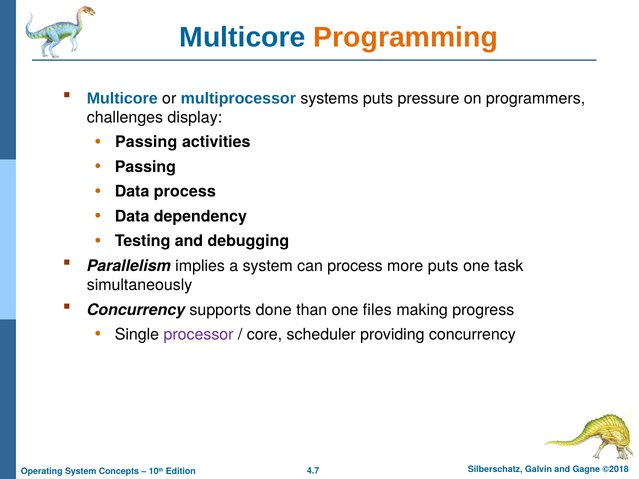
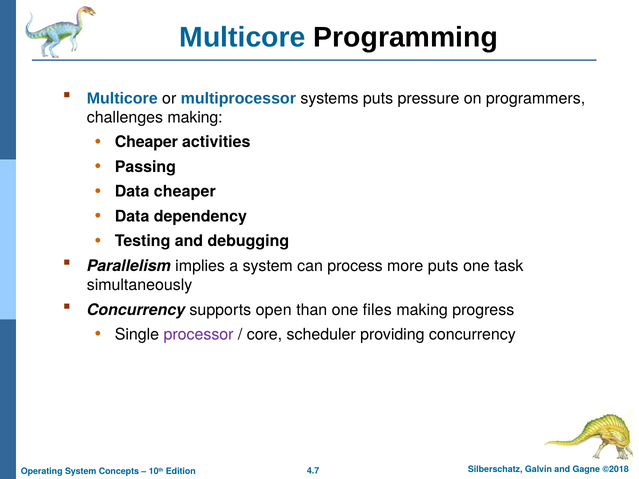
Programming colour: orange -> black
challenges display: display -> making
Passing at (146, 142): Passing -> Cheaper
Data process: process -> cheaper
done: done -> open
